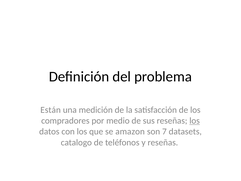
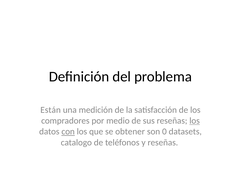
con underline: none -> present
amazon: amazon -> obtener
7: 7 -> 0
